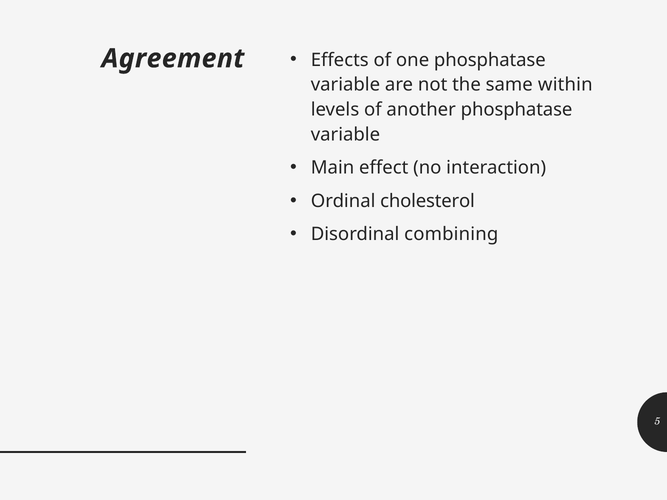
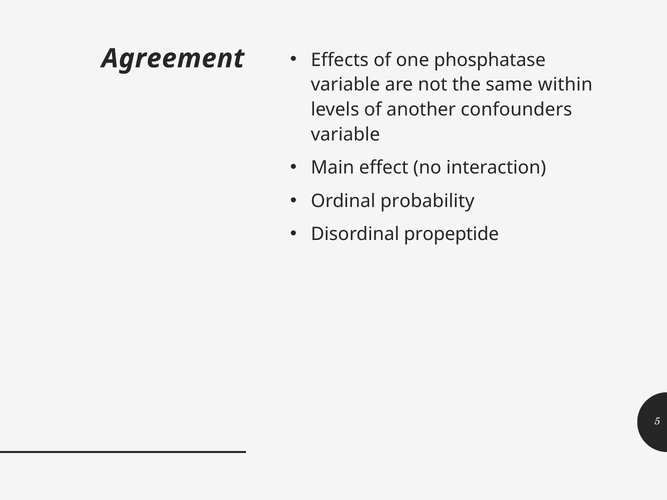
another phosphatase: phosphatase -> confounders
cholesterol: cholesterol -> probability
combining: combining -> propeptide
